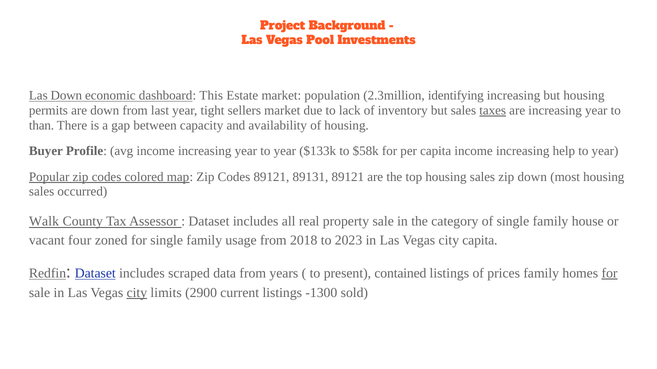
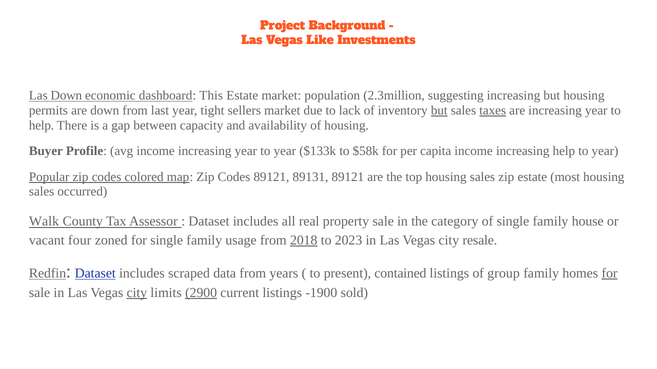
Pool: Pool -> Like
identifying: identifying -> suggesting
but at (439, 111) underline: none -> present
than at (41, 125): than -> help
zip down: down -> estate
2018 underline: none -> present
city capita: capita -> resale
prices: prices -> group
2900 underline: none -> present
-1300: -1300 -> -1900
